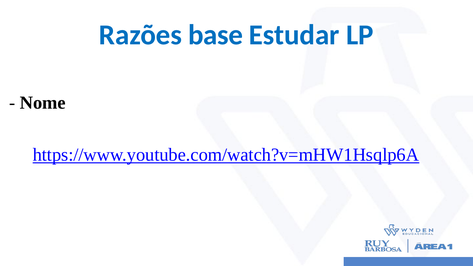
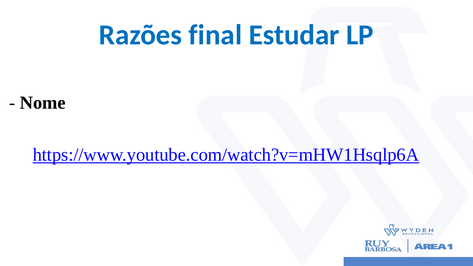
base: base -> final
